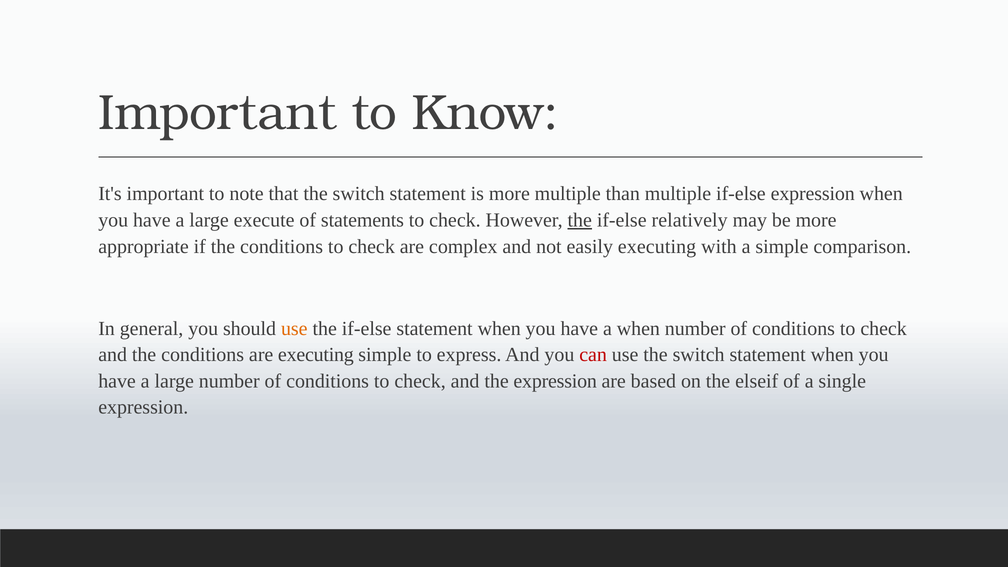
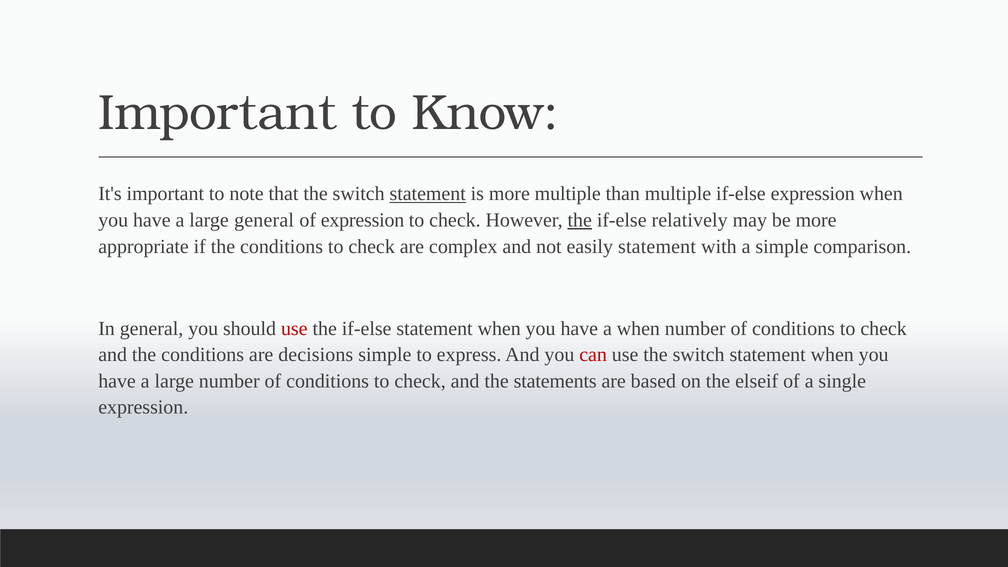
statement at (428, 194) underline: none -> present
large execute: execute -> general
of statements: statements -> expression
easily executing: executing -> statement
use at (294, 328) colour: orange -> red
are executing: executing -> decisions
the expression: expression -> statements
